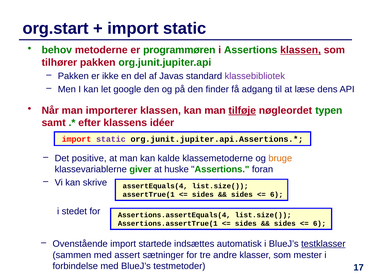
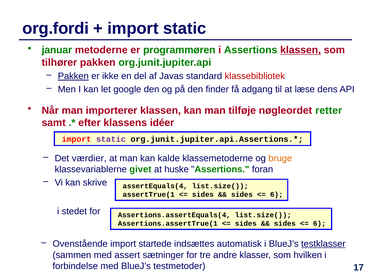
org.start: org.start -> org.fordi
behov: behov -> januar
Pakken at (73, 76) underline: none -> present
klassebibliotek colour: purple -> red
tilføje underline: present -> none
typen: typen -> retter
positive: positive -> værdier
giver: giver -> givet
mester: mester -> hvilken
